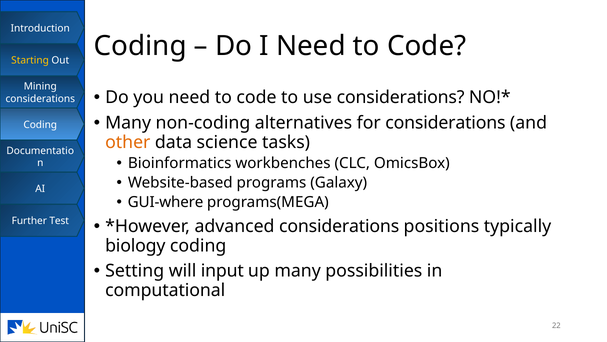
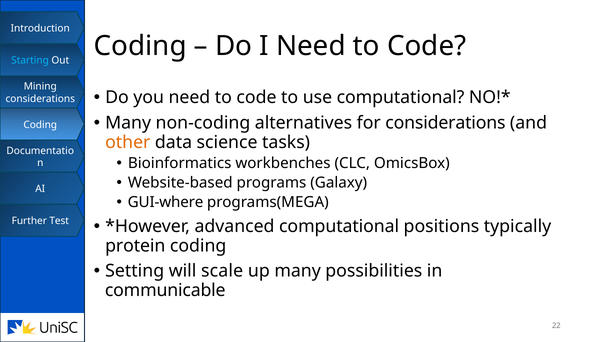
Starting colour: yellow -> light blue
use considerations: considerations -> computational
advanced considerations: considerations -> computational
biology: biology -> protein
input: input -> scale
computational: computational -> communicable
